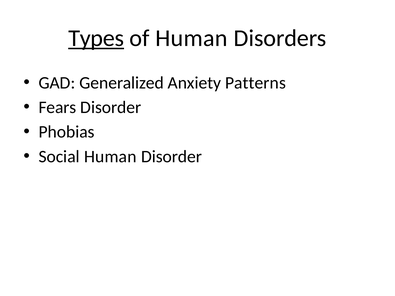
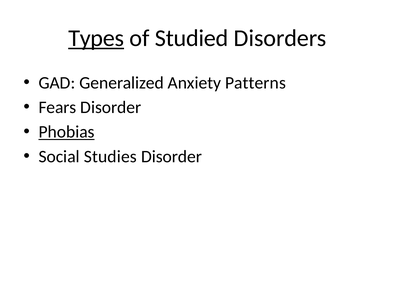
of Human: Human -> Studied
Phobias underline: none -> present
Social Human: Human -> Studies
